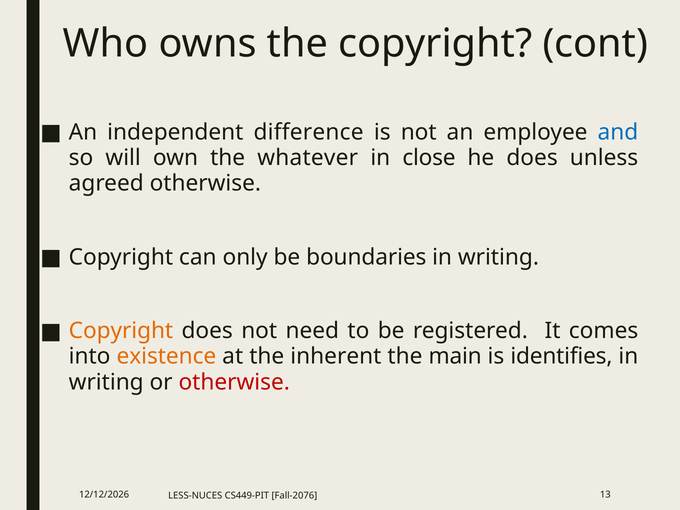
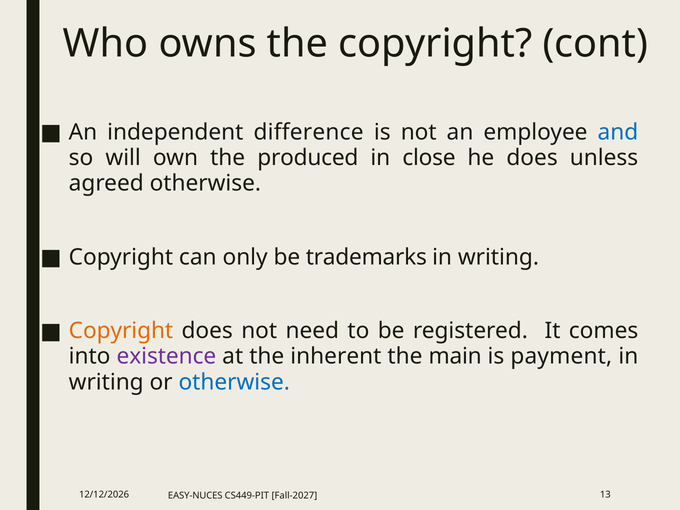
whatever: whatever -> produced
boundaries: boundaries -> trademarks
existence colour: orange -> purple
identifies: identifies -> payment
otherwise at (234, 382) colour: red -> blue
LESS-NUCES: LESS-NUCES -> EASY-NUCES
Fall-2076: Fall-2076 -> Fall-2027
